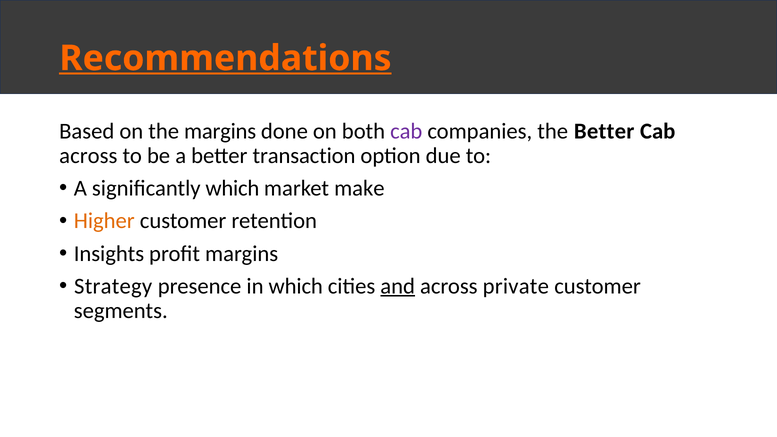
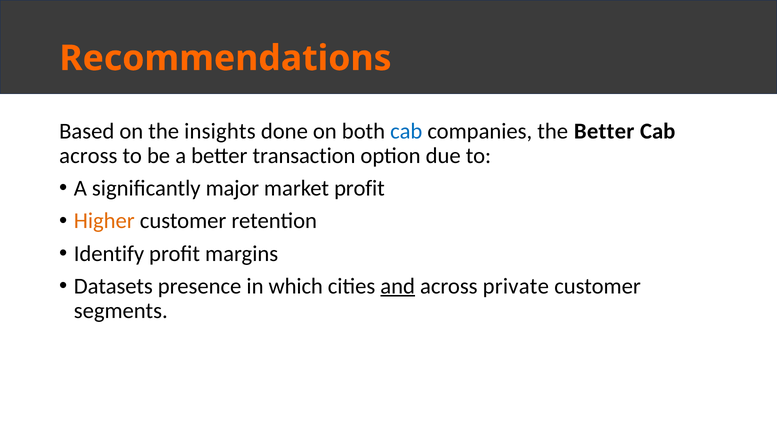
Recommendations underline: present -> none
the margins: margins -> insights
cab at (406, 131) colour: purple -> blue
significantly which: which -> major
market make: make -> profit
Insights: Insights -> Identify
Strategy: Strategy -> Datasets
